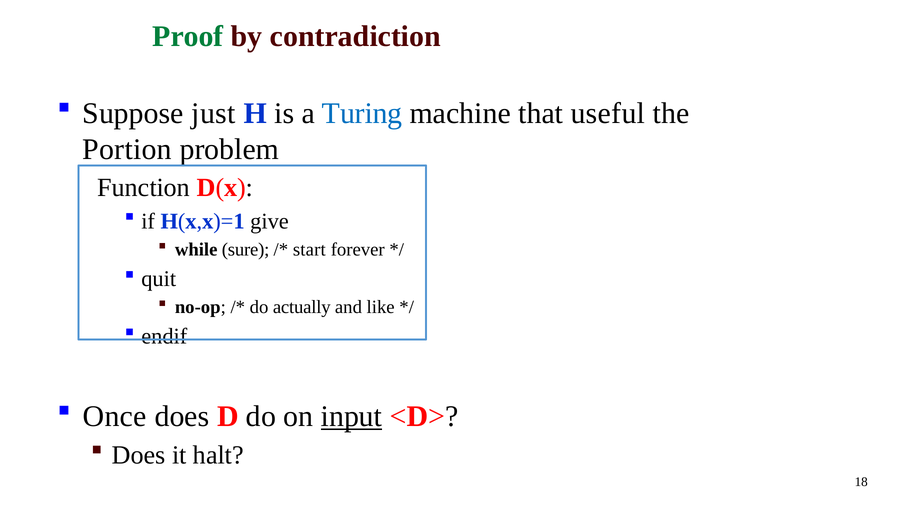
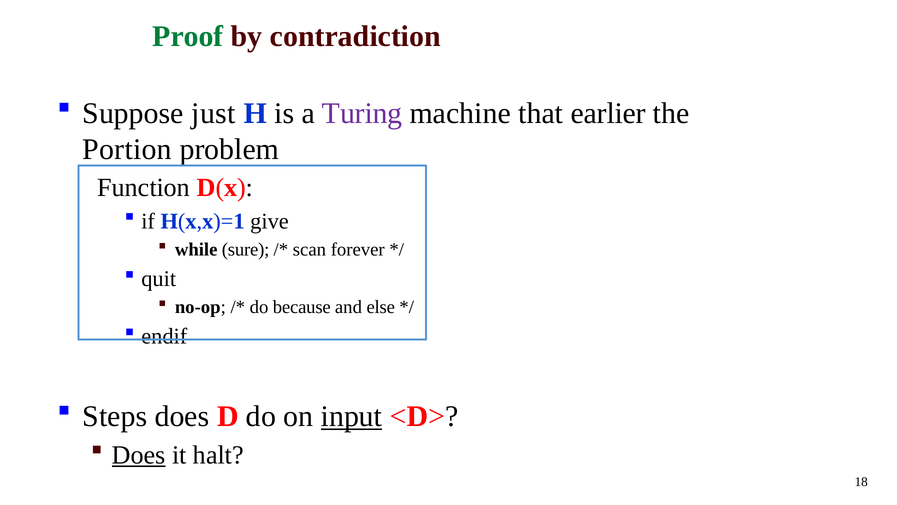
Turing colour: blue -> purple
useful: useful -> earlier
start: start -> scan
actually: actually -> because
like: like -> else
Once: Once -> Steps
Does at (139, 455) underline: none -> present
